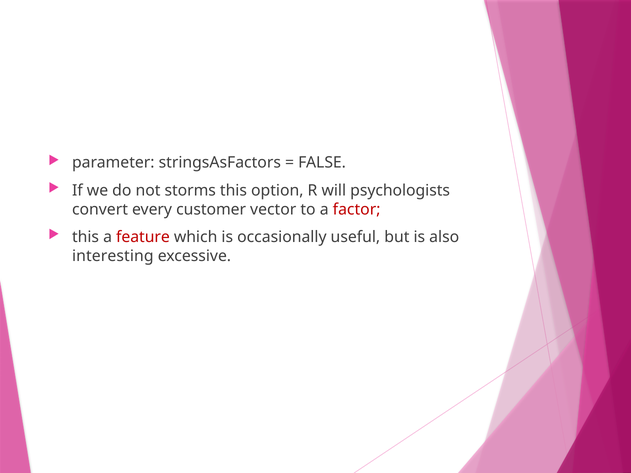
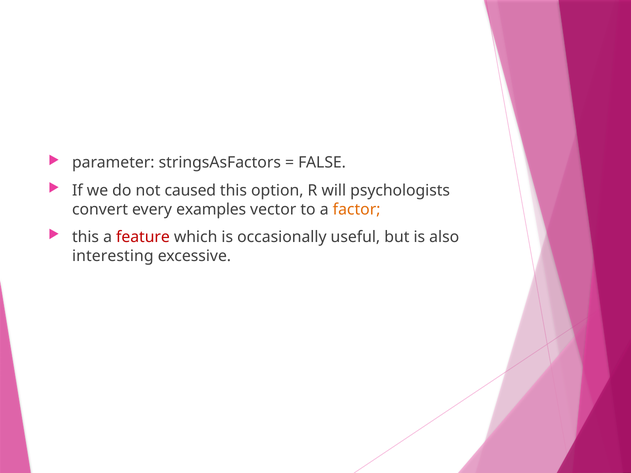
storms: storms -> caused
customer: customer -> examples
factor colour: red -> orange
